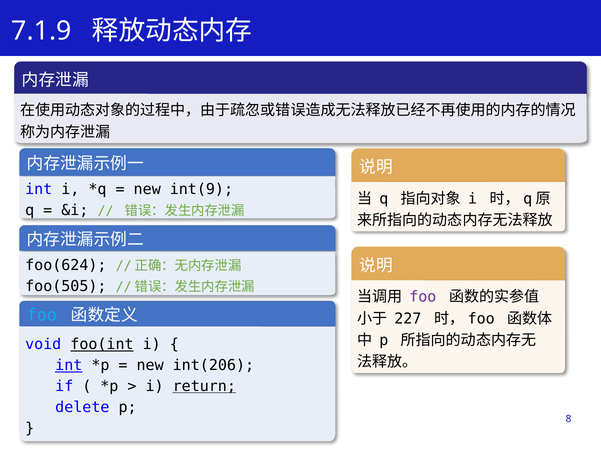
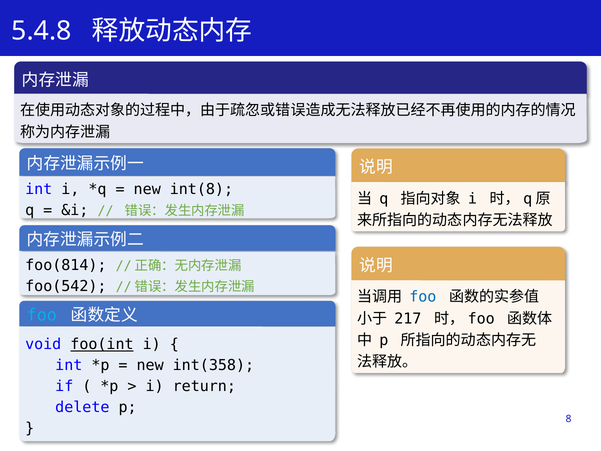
7.1.9: 7.1.9 -> 5.4.8
int(9: int(9 -> int(8
foo(624: foo(624 -> foo(814
foo(505: foo(505 -> foo(542
foo at (423, 297) colour: purple -> blue
227: 227 -> 217
int at (69, 365) underline: present -> none
int(206: int(206 -> int(358
return underline: present -> none
